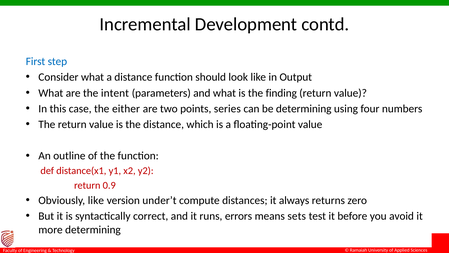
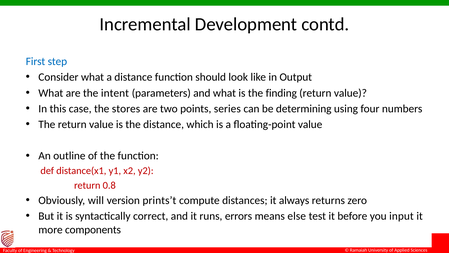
either: either -> stores
0.9: 0.9 -> 0.8
Obviously like: like -> will
under’t: under’t -> prints’t
sets: sets -> else
avoid: avoid -> input
more determining: determining -> components
